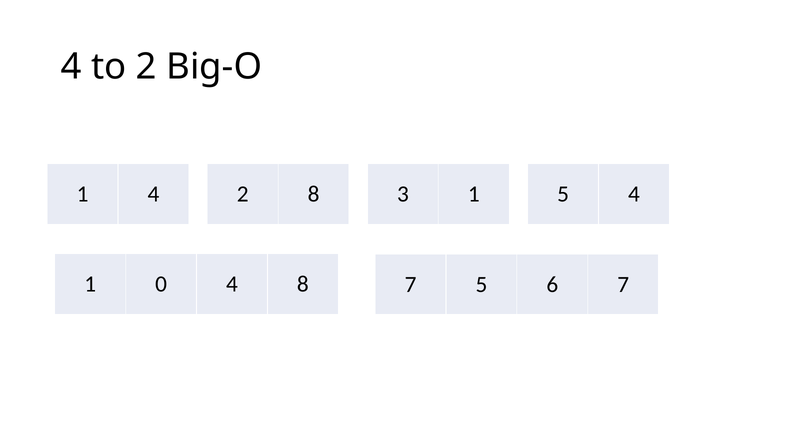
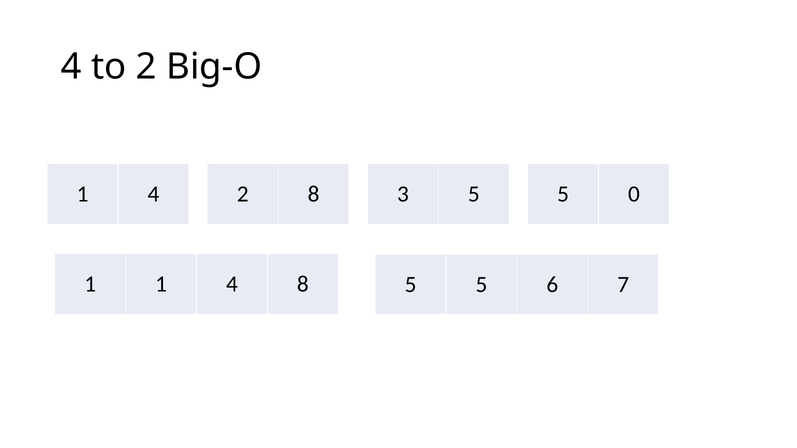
3 1: 1 -> 5
5 4: 4 -> 0
1 0: 0 -> 1
8 7: 7 -> 5
